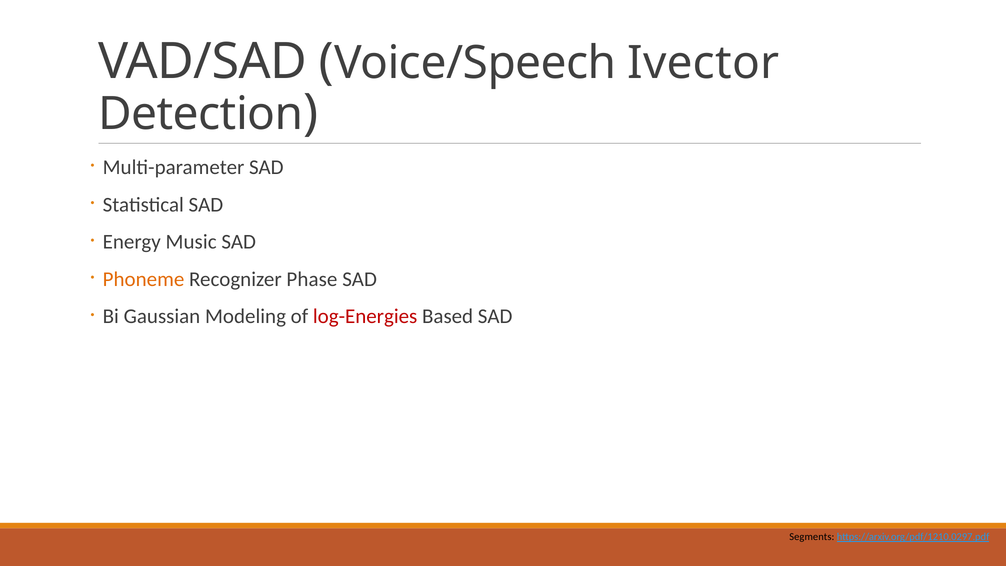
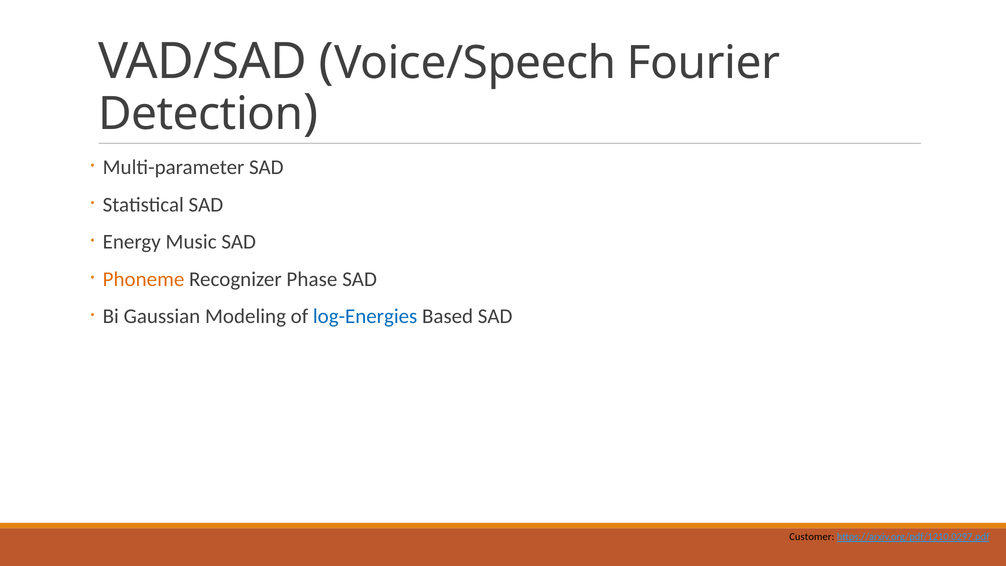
Ivector: Ivector -> Fourier
log-Energies colour: red -> blue
Segments: Segments -> Customer
